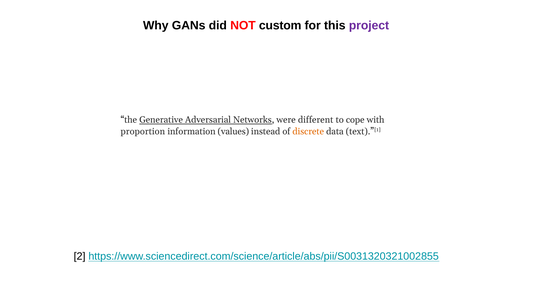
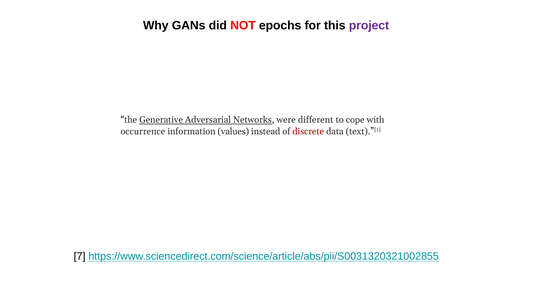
custom: custom -> epochs
proportion: proportion -> occurrence
discrete colour: orange -> red
2: 2 -> 7
